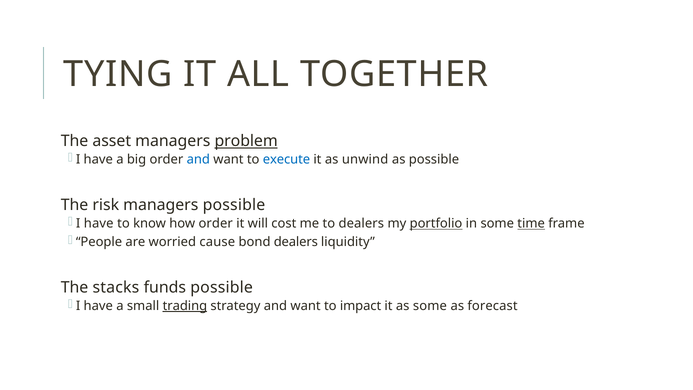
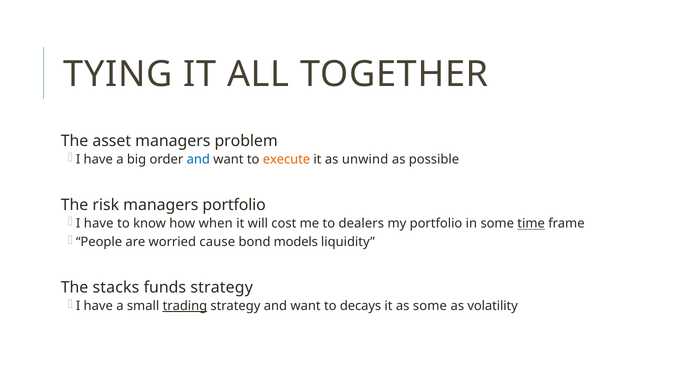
problem underline: present -> none
execute colour: blue -> orange
managers possible: possible -> portfolio
how order: order -> when
portfolio at (436, 223) underline: present -> none
bond dealers: dealers -> models
funds possible: possible -> strategy
impact: impact -> decays
forecast: forecast -> volatility
